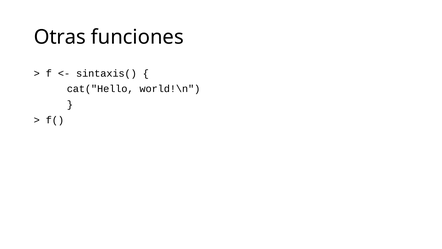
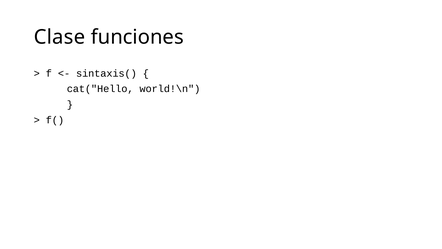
Otras: Otras -> Clase
